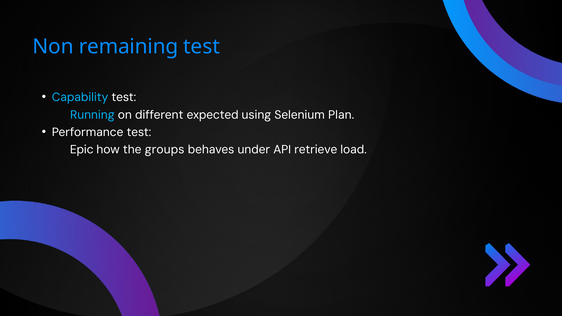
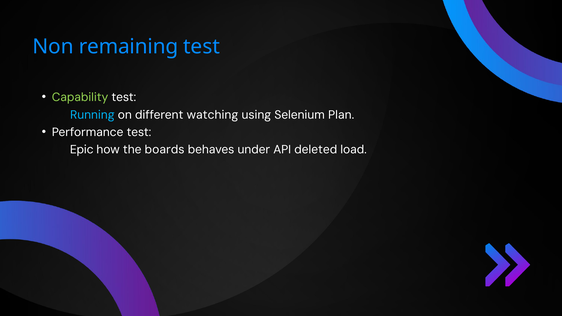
Capability colour: light blue -> light green
expected: expected -> watching
groups: groups -> boards
retrieve: retrieve -> deleted
